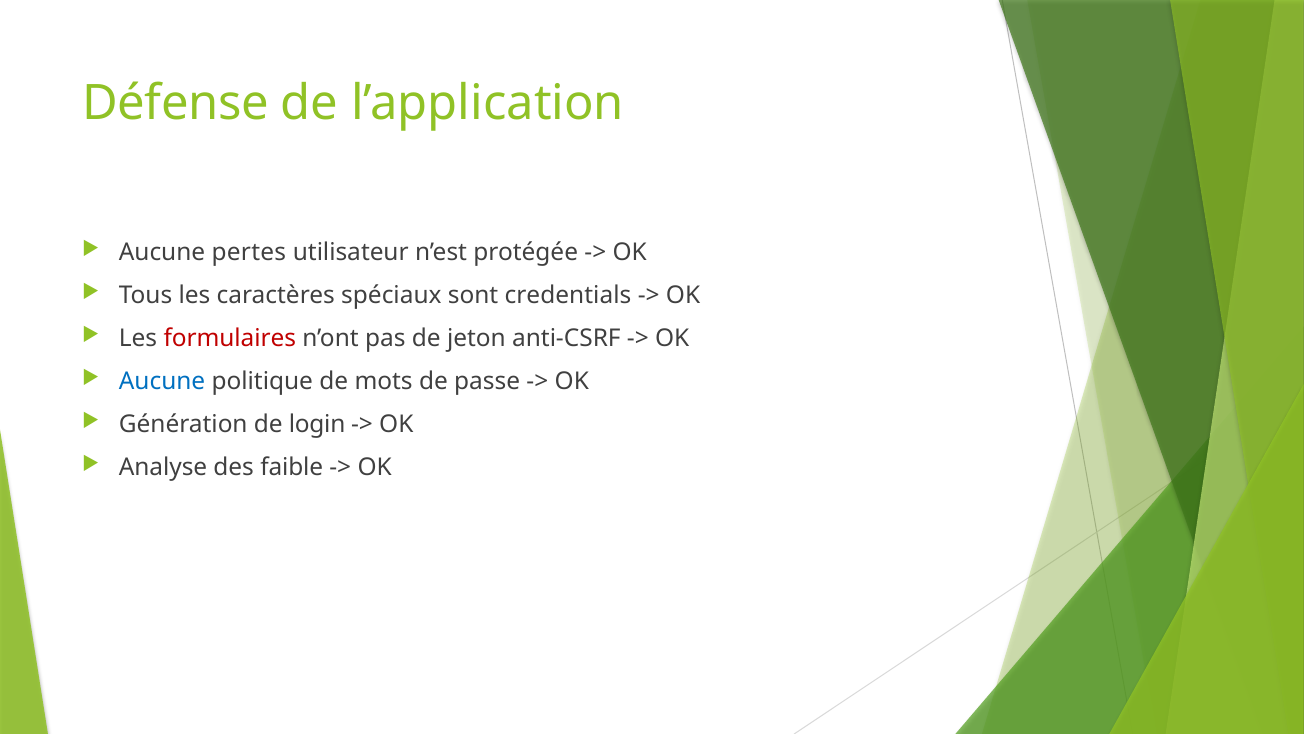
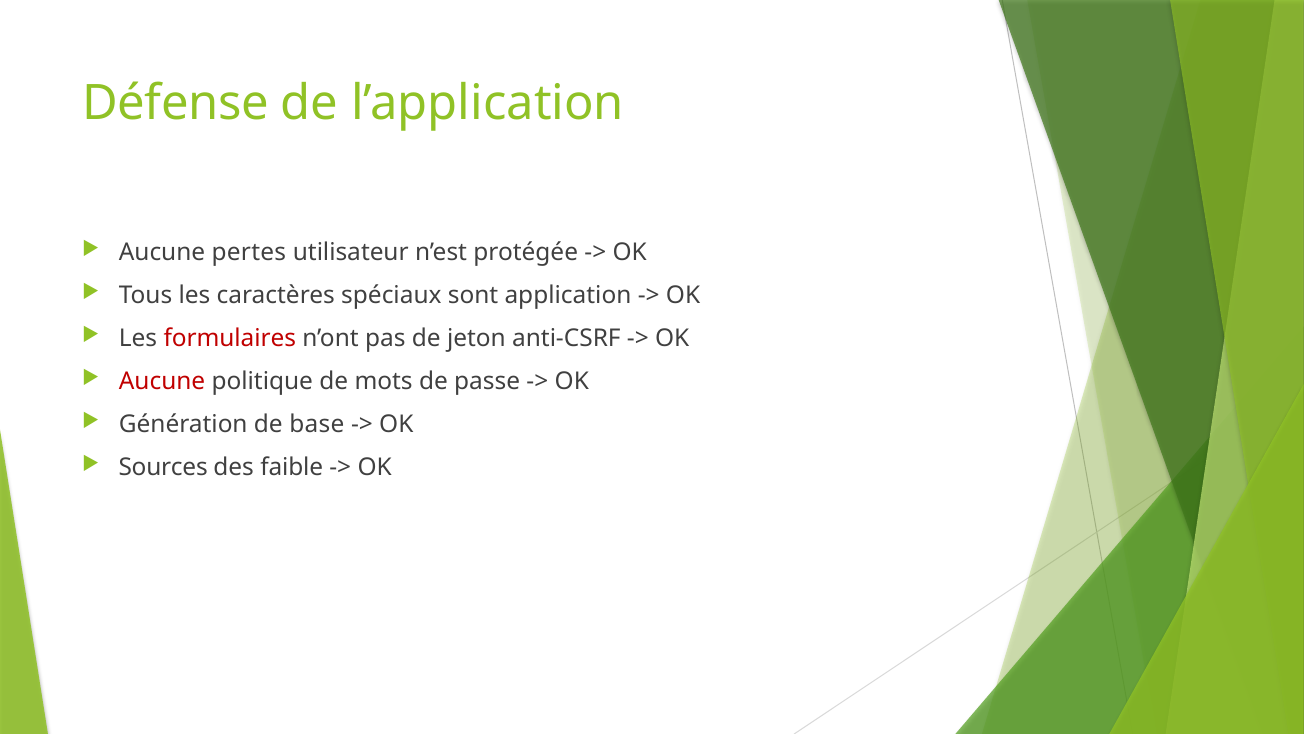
credentials: credentials -> application
Aucune at (162, 381) colour: blue -> red
login: login -> base
Analyse: Analyse -> Sources
